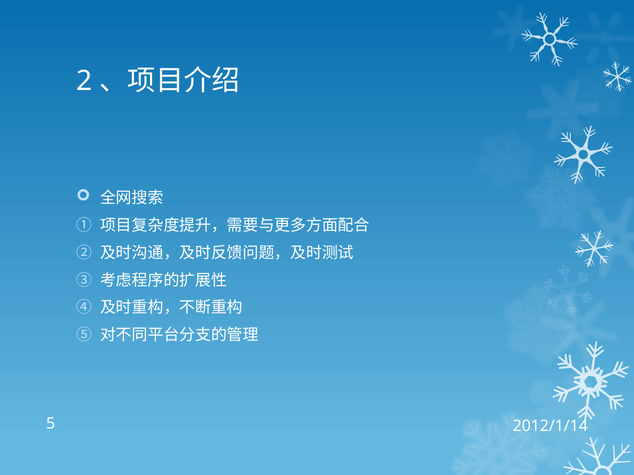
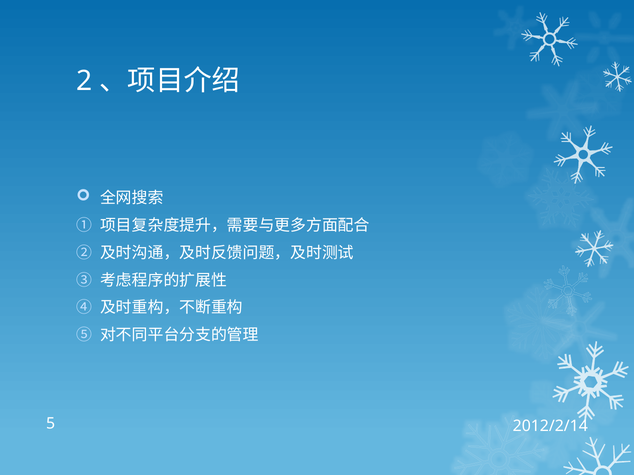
2012/1/14: 2012/1/14 -> 2012/2/14
